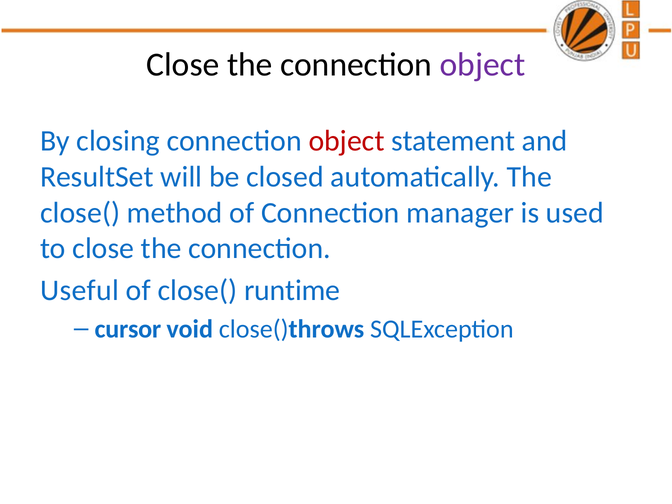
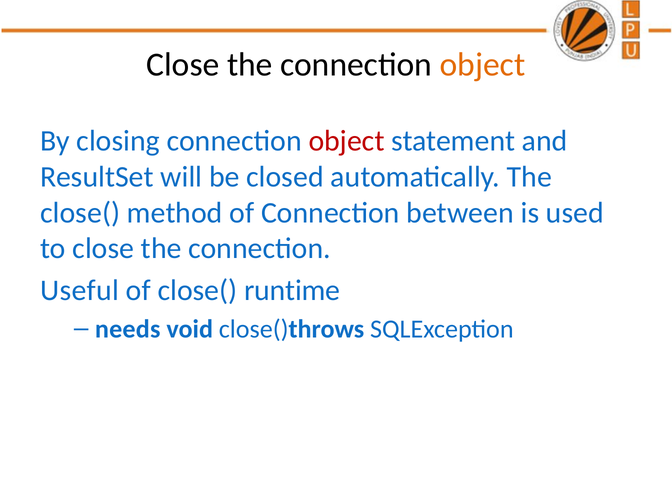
object at (483, 65) colour: purple -> orange
manager: manager -> between
cursor: cursor -> needs
